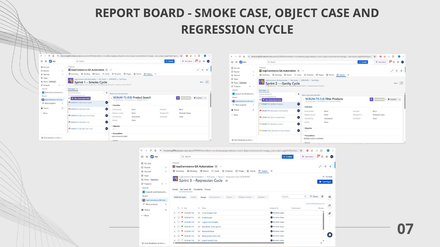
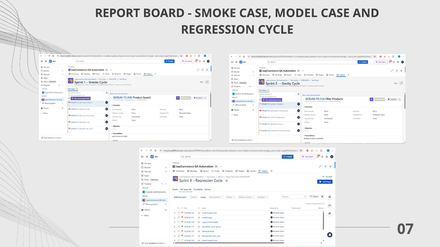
OBJECT: OBJECT -> MODEL
